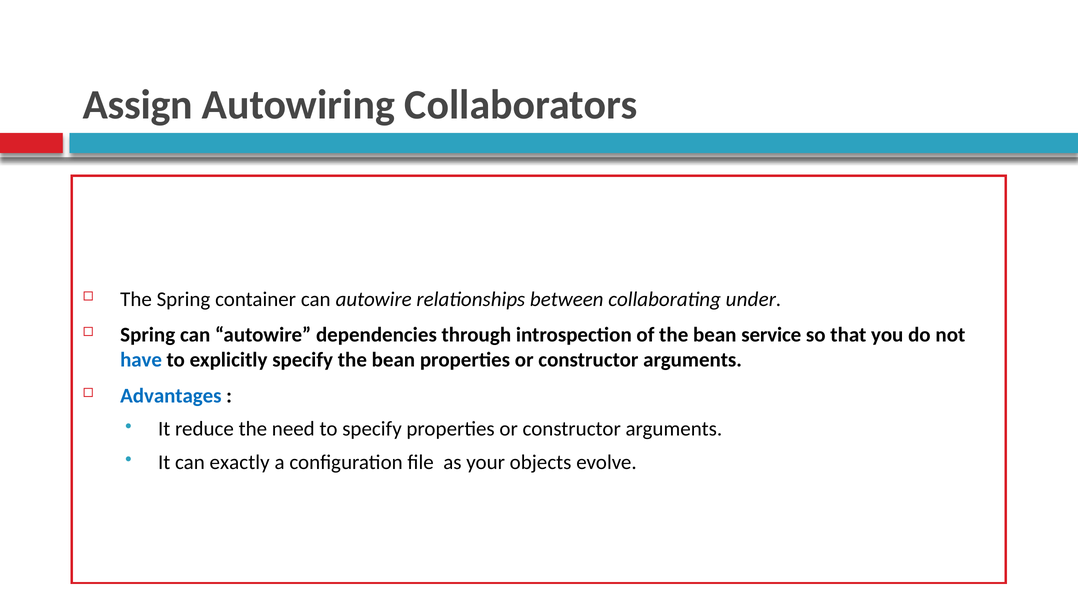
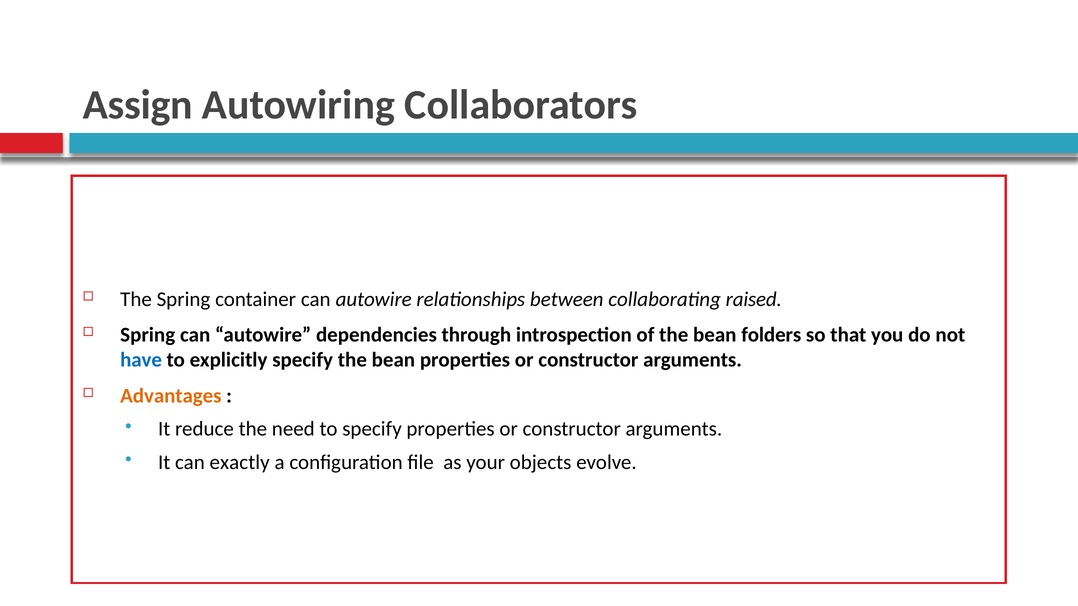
under: under -> raised
service: service -> folders
Advantages colour: blue -> orange
